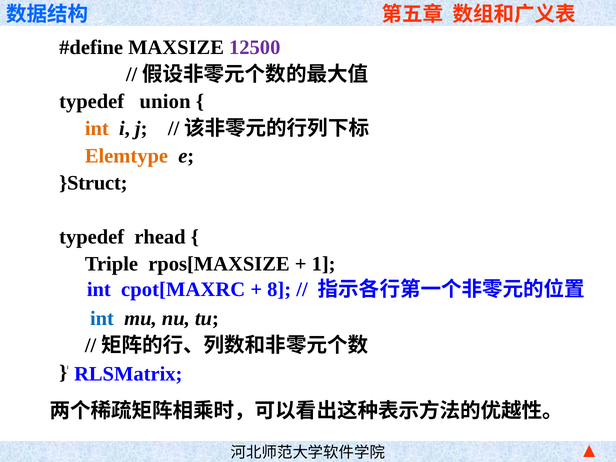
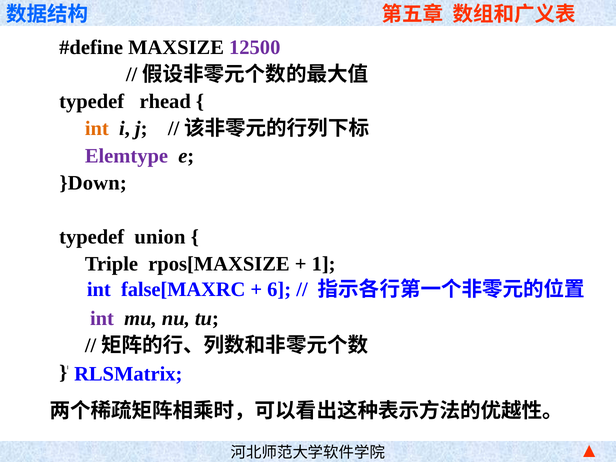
union: union -> rhead
Elemtype colour: orange -> purple
}Struct: }Struct -> }Down
rhead: rhead -> union
cpot[MAXRC: cpot[MAXRC -> false[MAXRC
8: 8 -> 6
int at (102, 318) colour: blue -> purple
